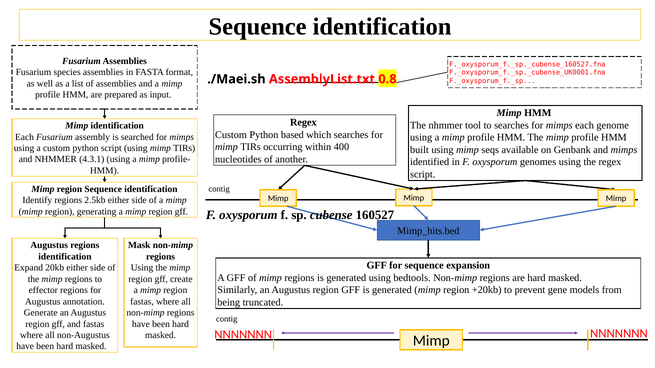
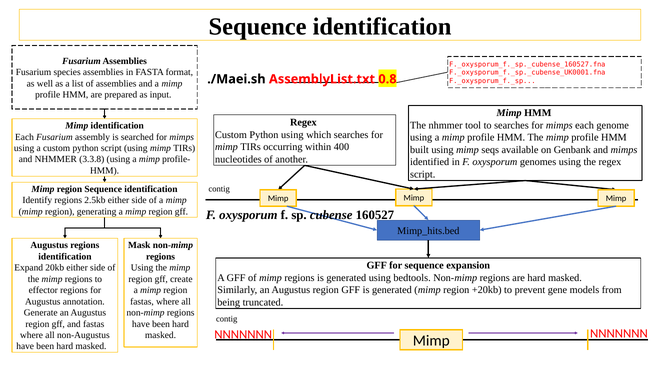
Python based: based -> using
4.3.1: 4.3.1 -> 3.3.8
